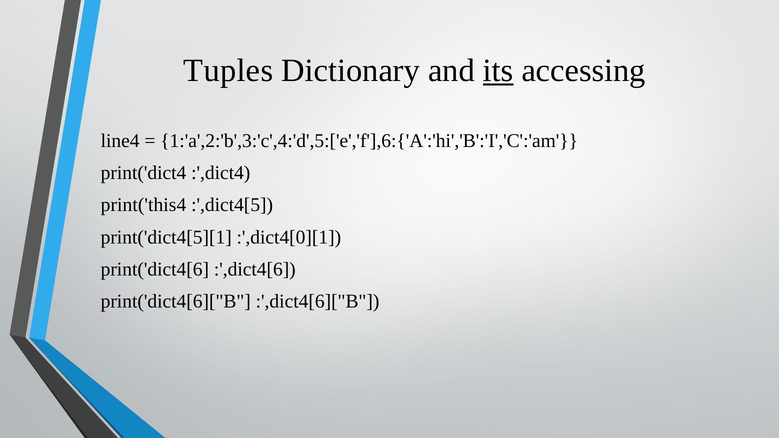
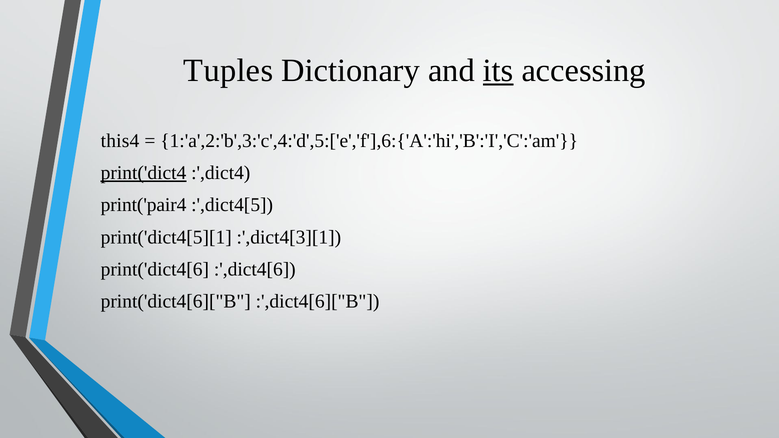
line4: line4 -> this4
print('dict4 underline: none -> present
print('this4: print('this4 -> print('pair4
:',dict4[0][1: :',dict4[0][1 -> :',dict4[3][1
